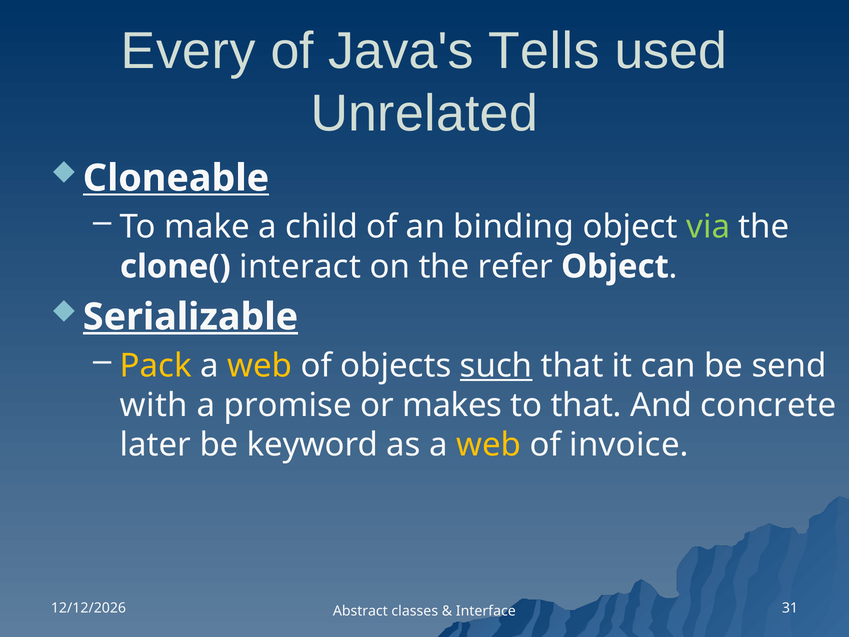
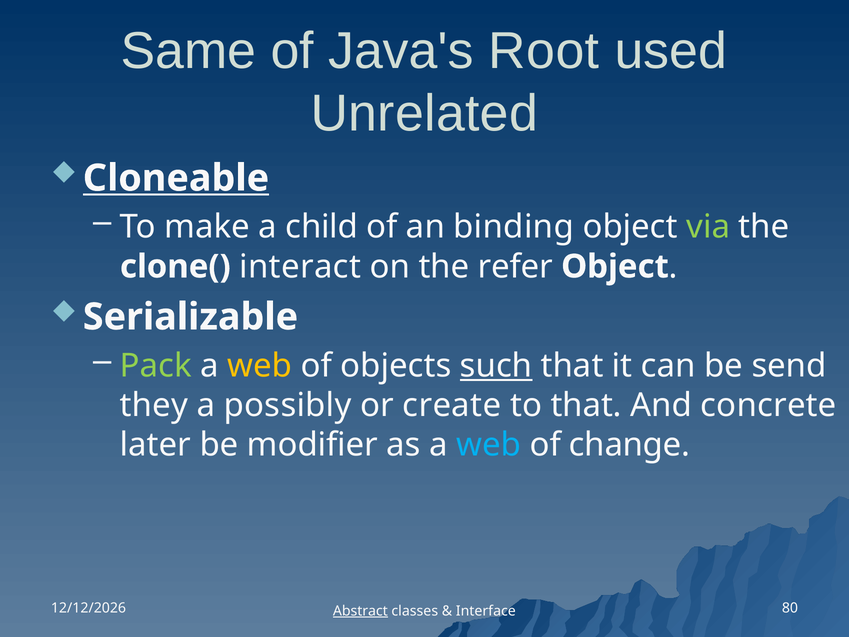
Every: Every -> Same
Tells: Tells -> Root
Serializable underline: present -> none
Pack colour: yellow -> light green
with: with -> they
promise: promise -> possibly
makes: makes -> create
keyword: keyword -> modifier
web at (489, 445) colour: yellow -> light blue
invoice: invoice -> change
Abstract underline: none -> present
31: 31 -> 80
